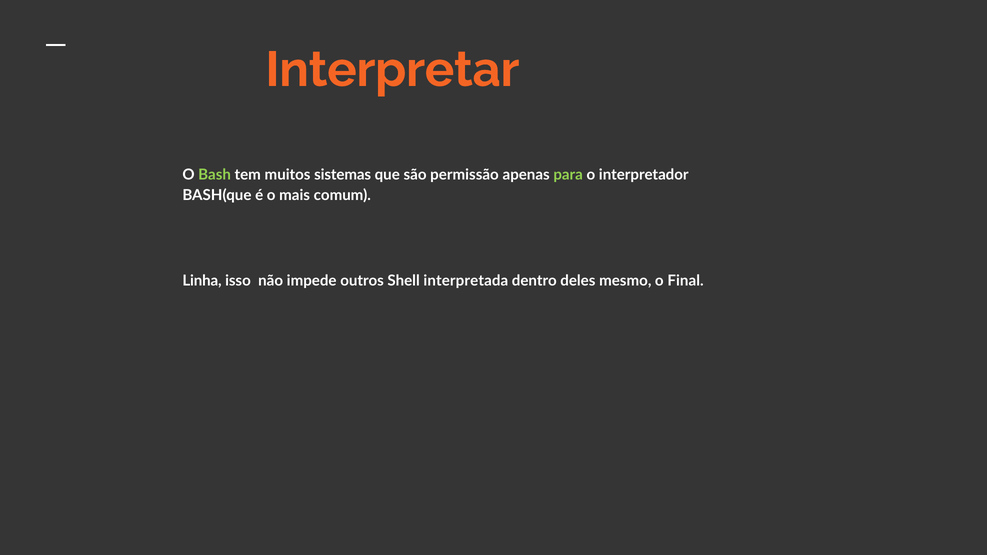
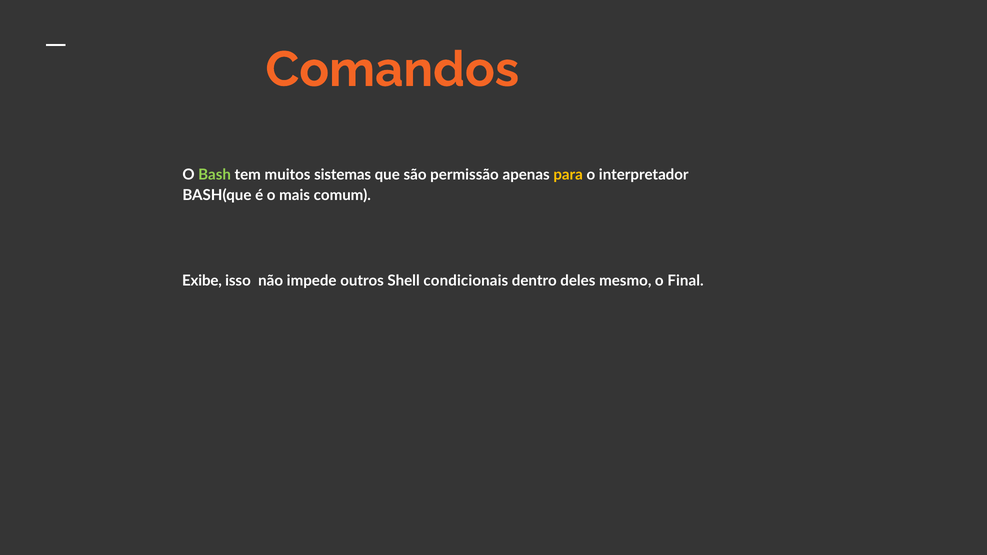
Interpretar: Interpretar -> Comandos
para colour: light green -> yellow
Linha: Linha -> Exibe
interpretada: interpretada -> condicionais
